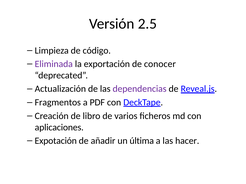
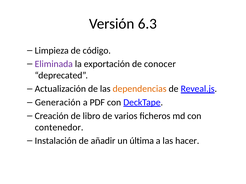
2.5: 2.5 -> 6.3
dependencias colour: purple -> orange
Fragmentos: Fragmentos -> Generación
aplicaciones: aplicaciones -> contenedor
Expotación: Expotación -> Instalación
